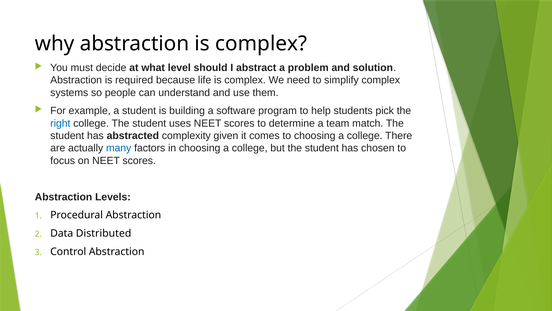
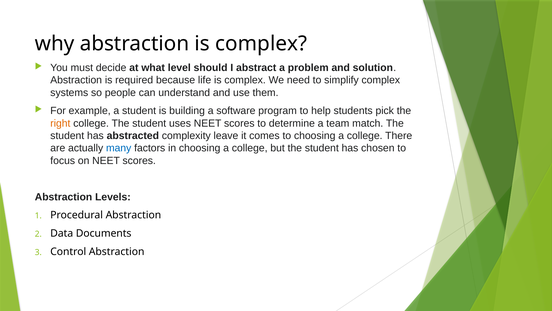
right colour: blue -> orange
given: given -> leave
Distributed: Distributed -> Documents
